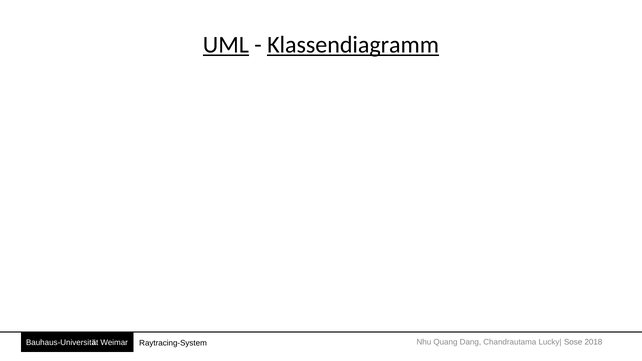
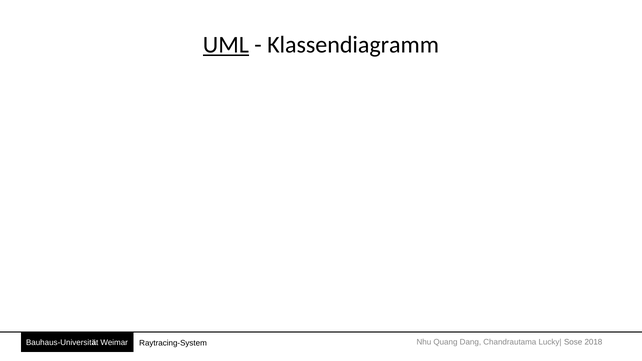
Klassendiagramm underline: present -> none
